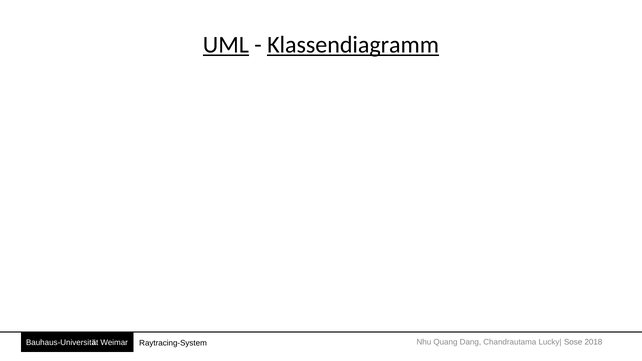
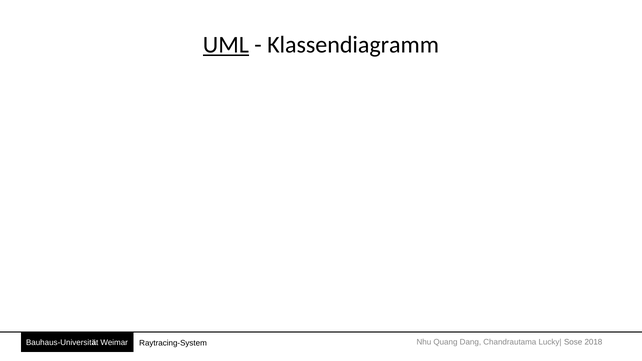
Klassendiagramm underline: present -> none
